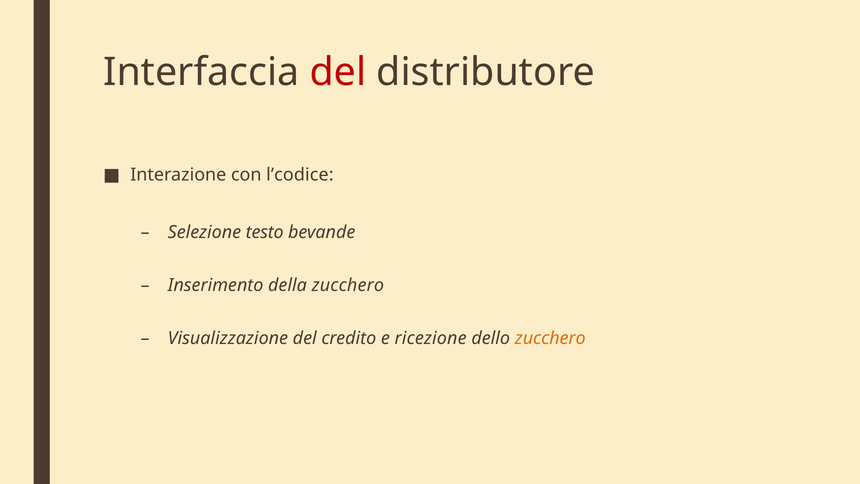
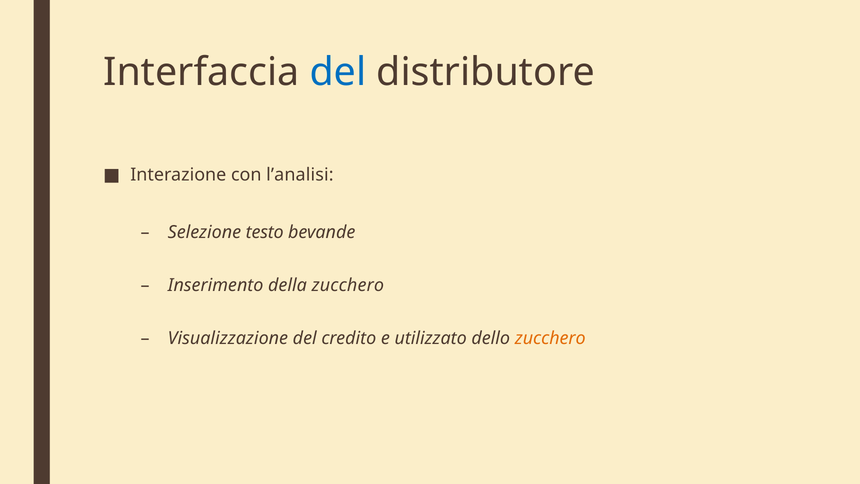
del at (338, 72) colour: red -> blue
l’codice: l’codice -> l’analisi
ricezione: ricezione -> utilizzato
